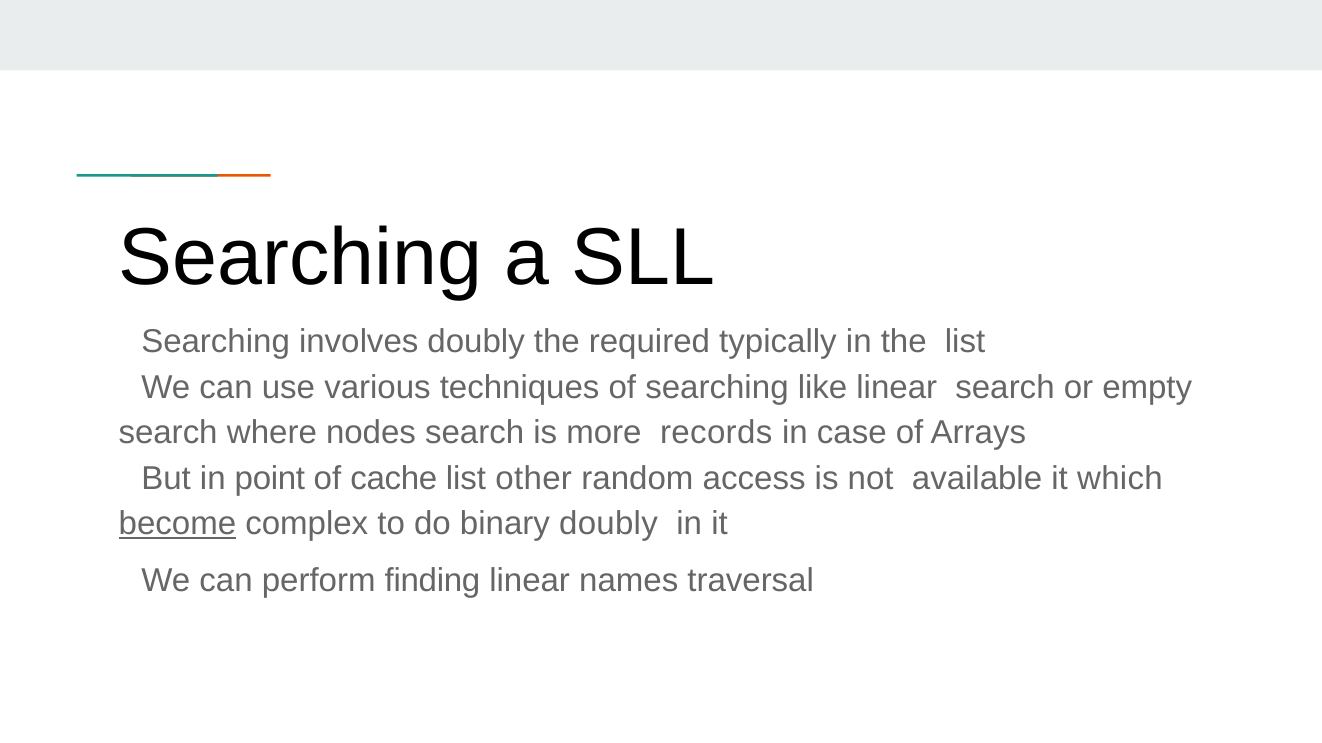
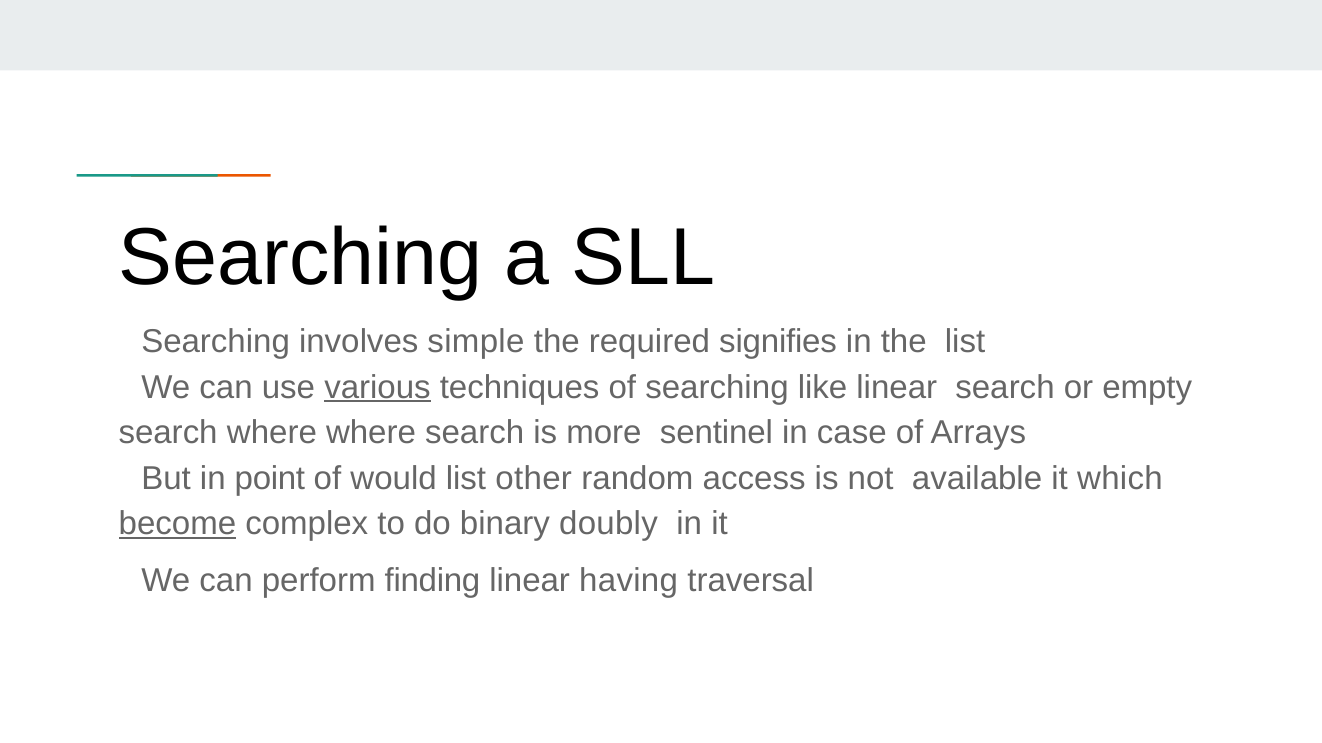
involves doubly: doubly -> simple
typically: typically -> signifies
various underline: none -> present
where nodes: nodes -> where
records: records -> sentinel
cache: cache -> would
names: names -> having
